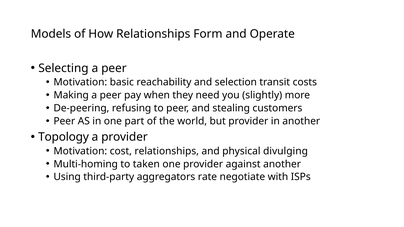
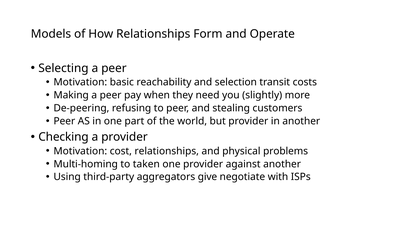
Topology: Topology -> Checking
divulging: divulging -> problems
rate: rate -> give
